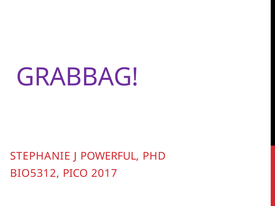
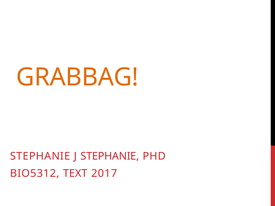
GRABBAG colour: purple -> orange
J POWERFUL: POWERFUL -> STEPHANIE
PICO: PICO -> TEXT
